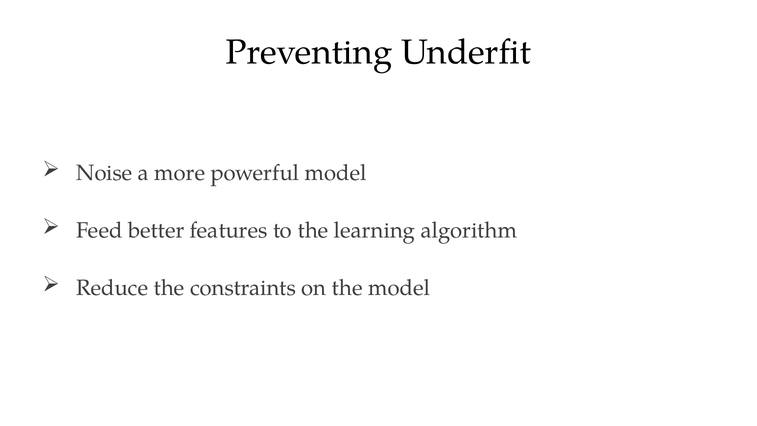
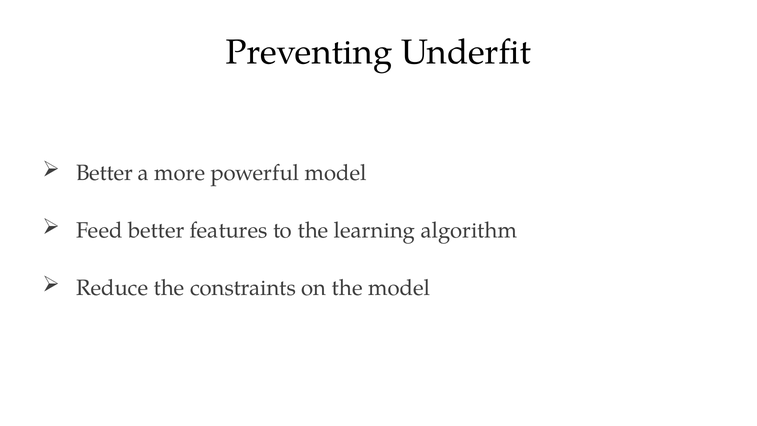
Noise at (104, 173): Noise -> Better
